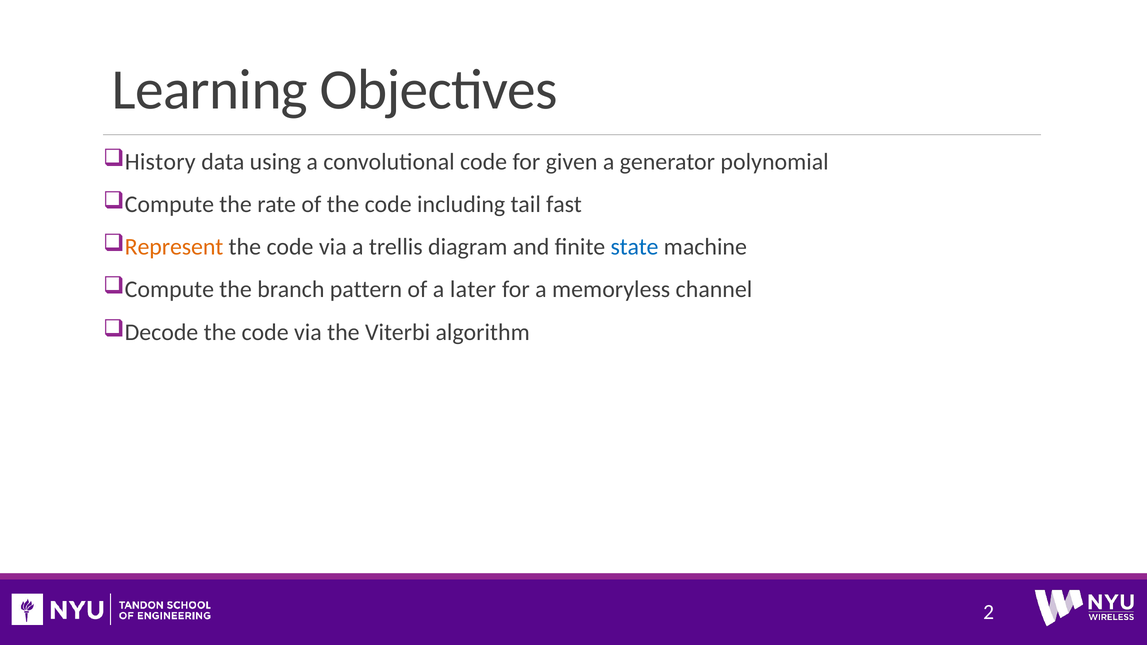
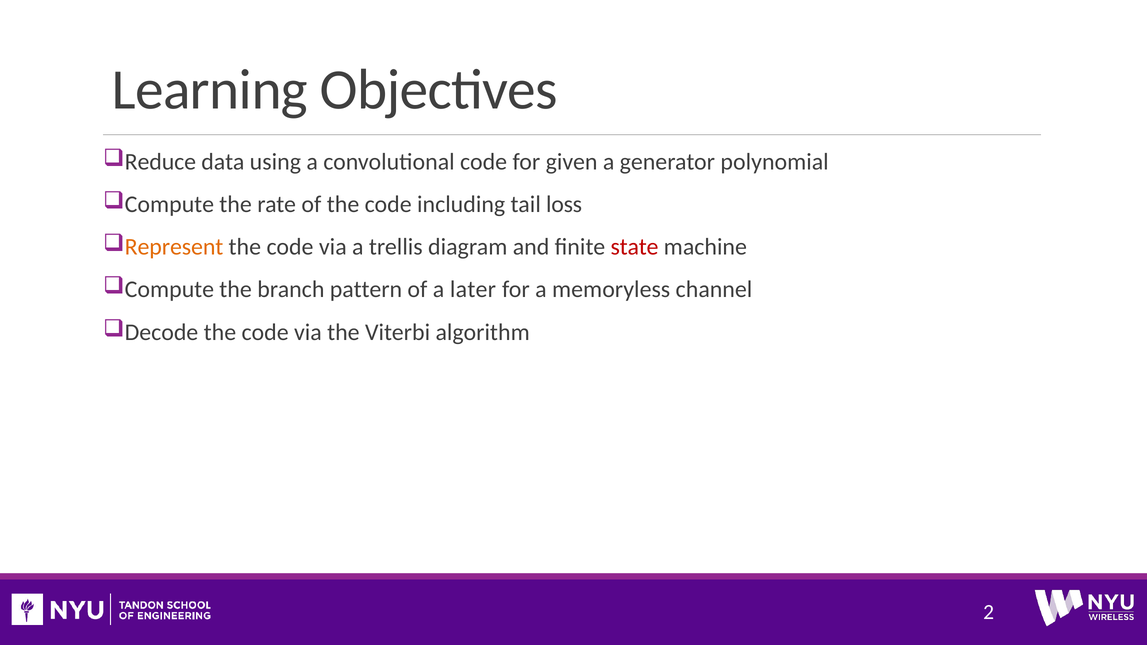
History: History -> Reduce
fast: fast -> loss
state colour: blue -> red
